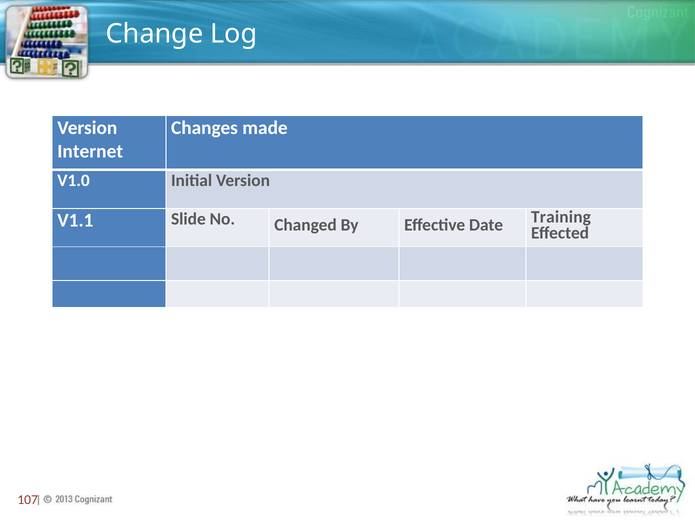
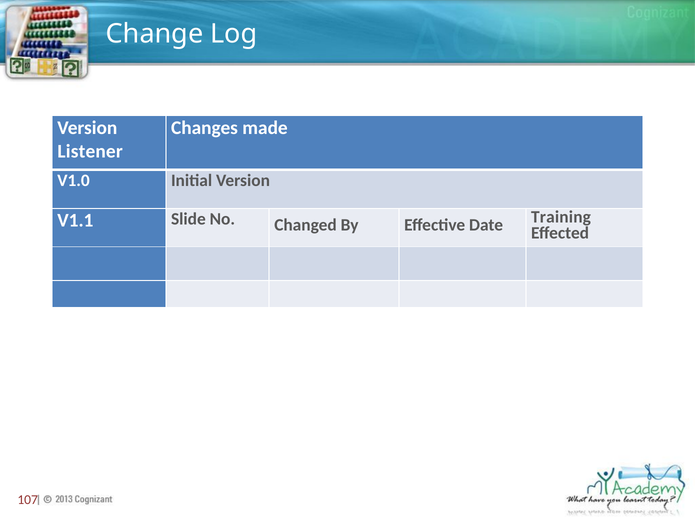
Internet: Internet -> Listener
